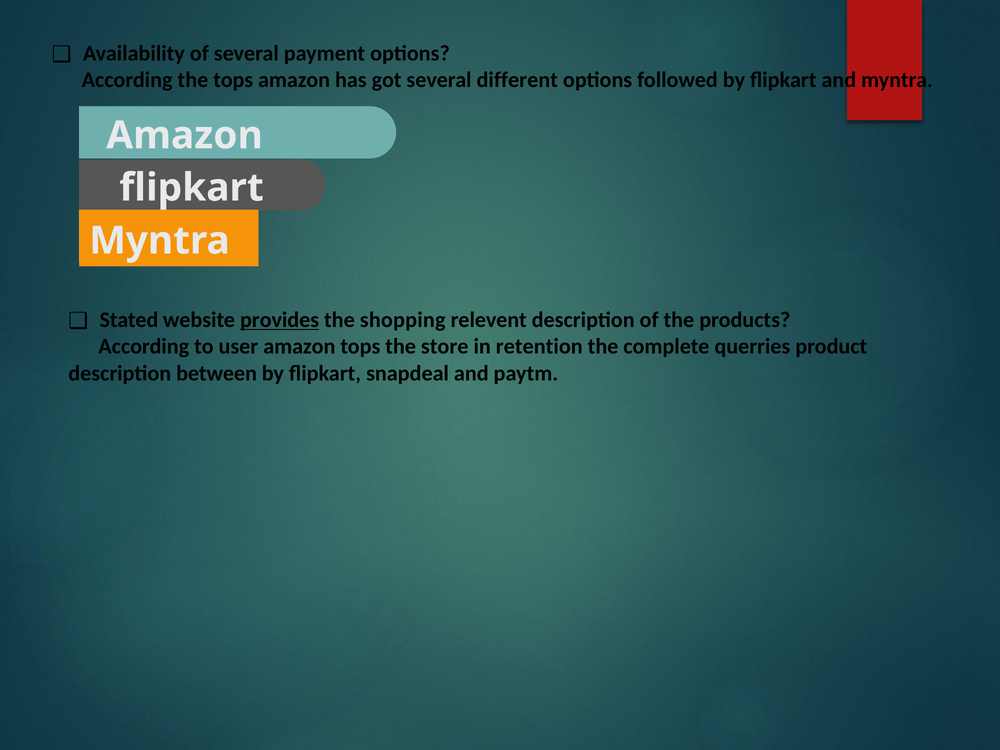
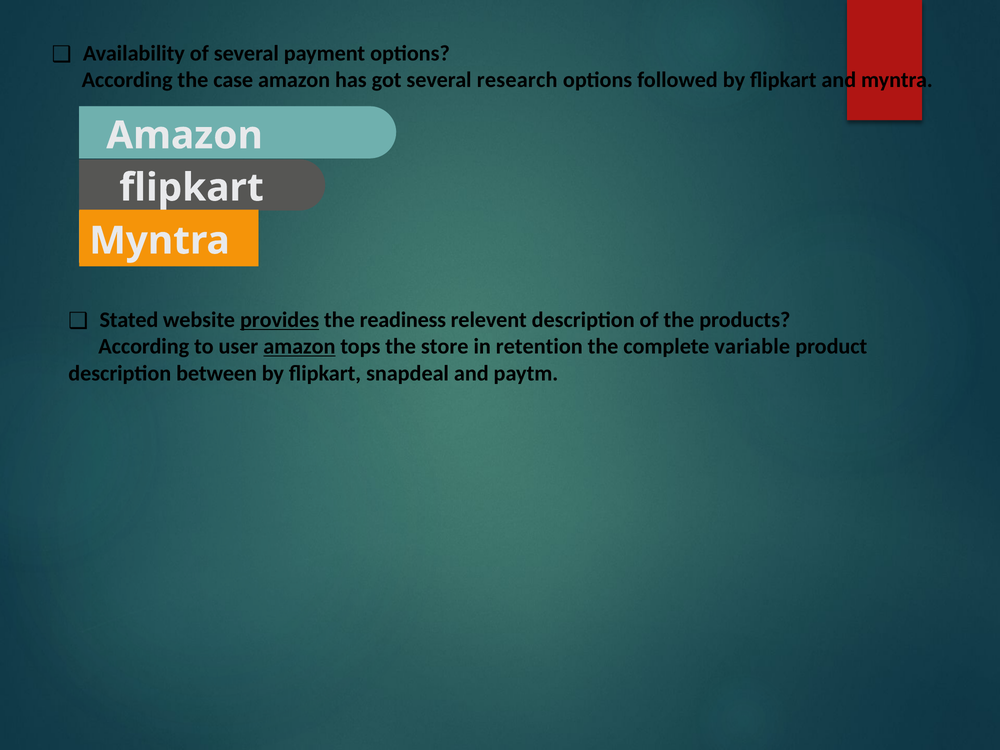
the tops: tops -> case
different: different -> research
shopping: shopping -> readiness
amazon at (299, 347) underline: none -> present
querries: querries -> variable
